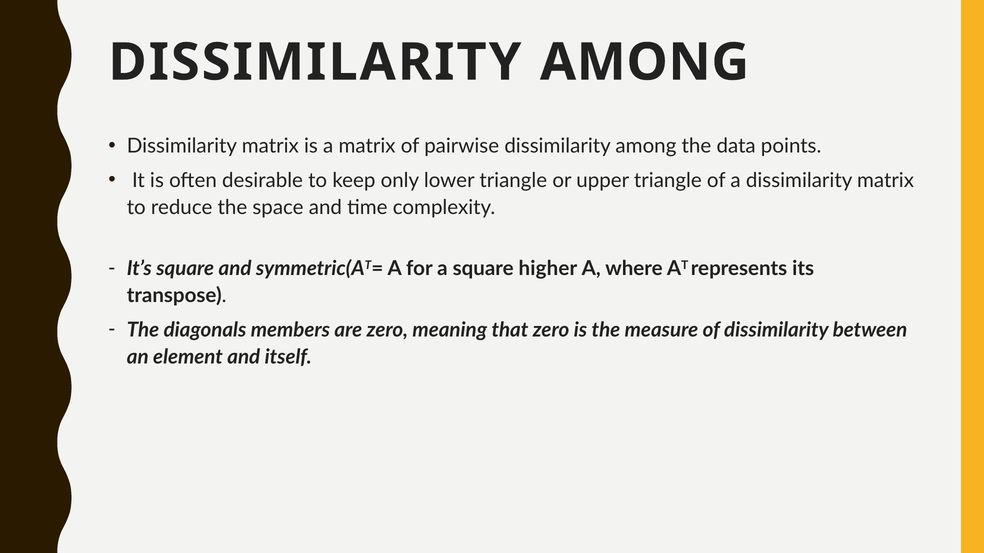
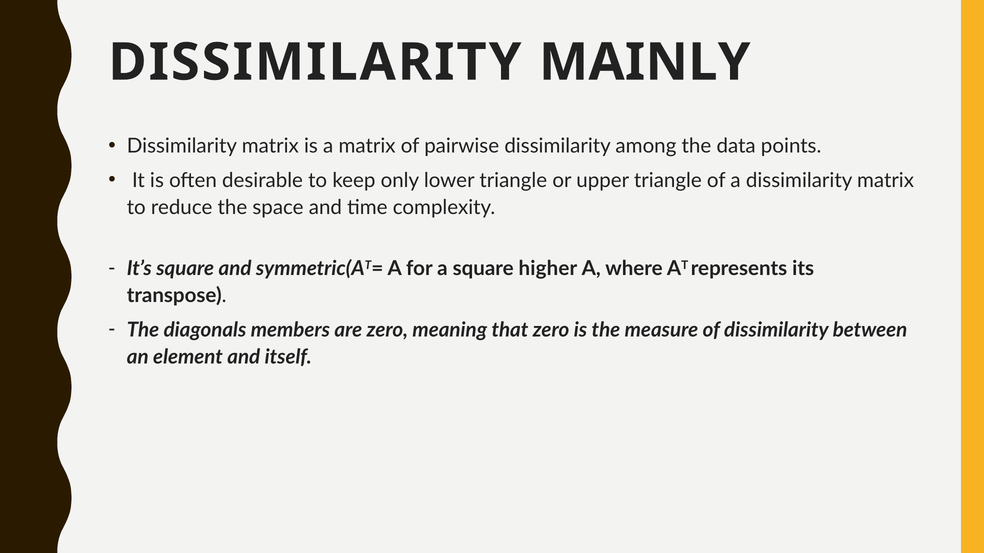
AMONG at (645, 62): AMONG -> MAINLY
